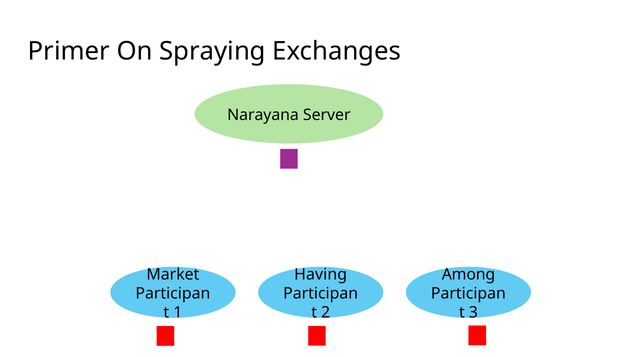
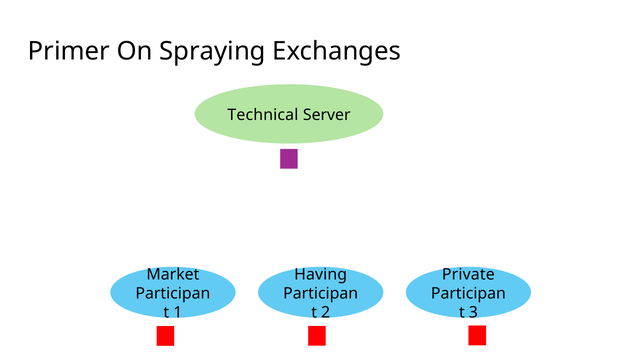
Narayana: Narayana -> Technical
Among: Among -> Private
